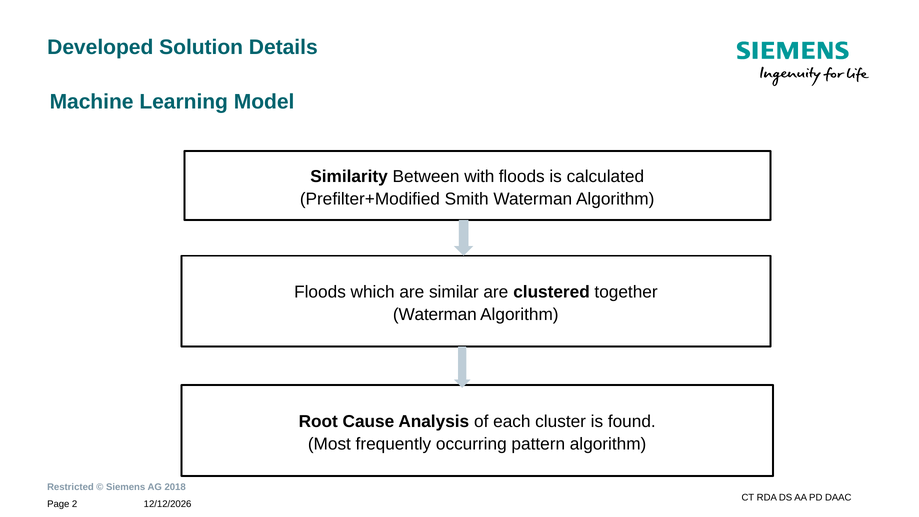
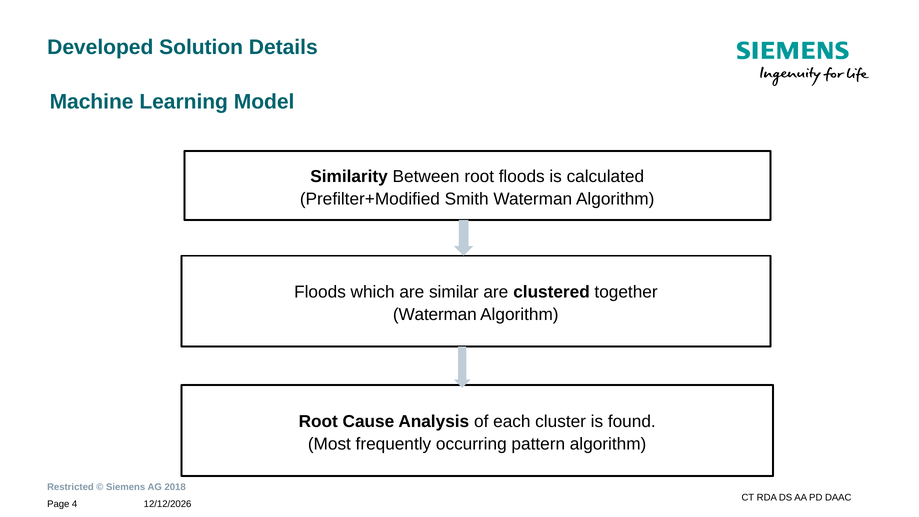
Between with: with -> root
2: 2 -> 4
